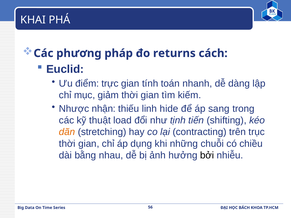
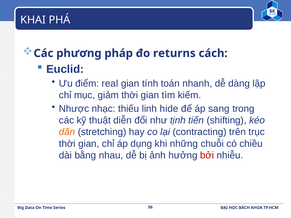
trực: trực -> real
nhận: nhận -> nhạc
load: load -> diễn
bởi colour: black -> red
